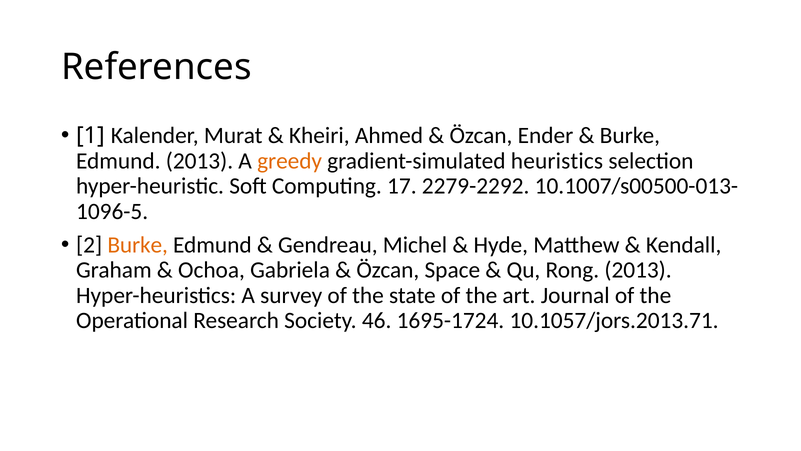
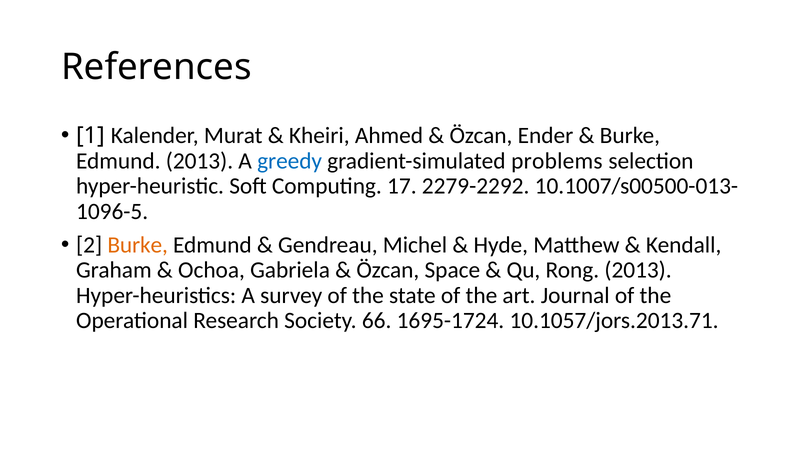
greedy colour: orange -> blue
heuristics: heuristics -> problems
46: 46 -> 66
